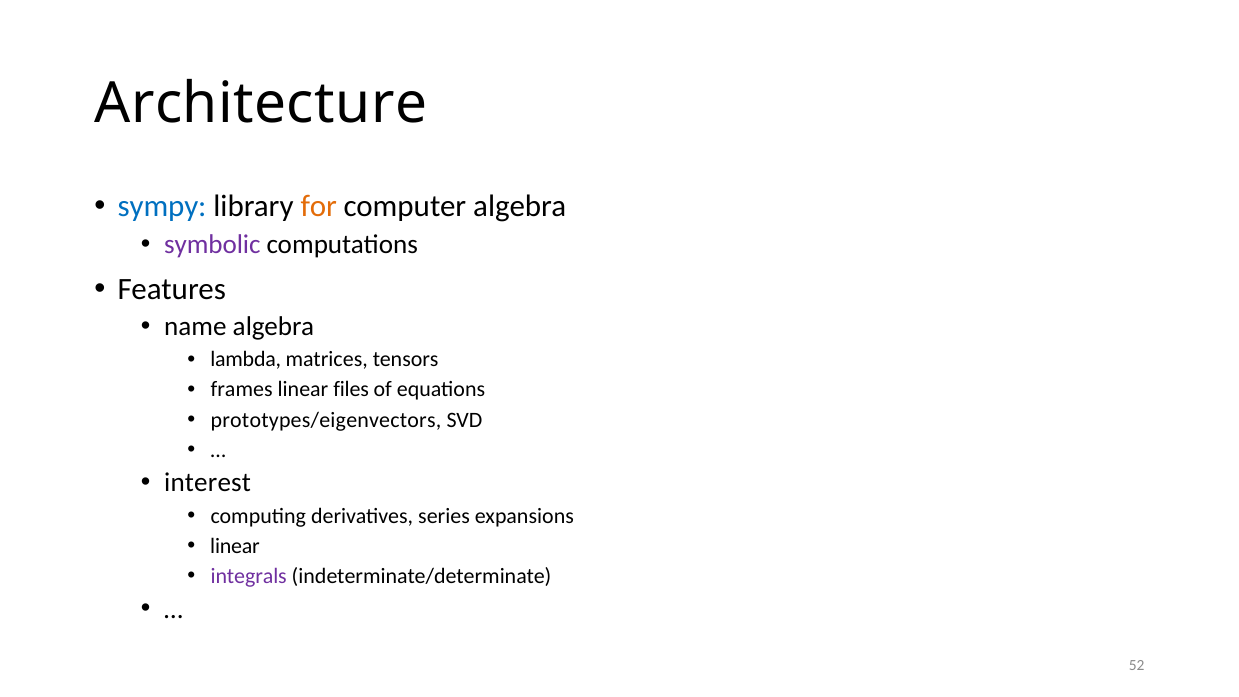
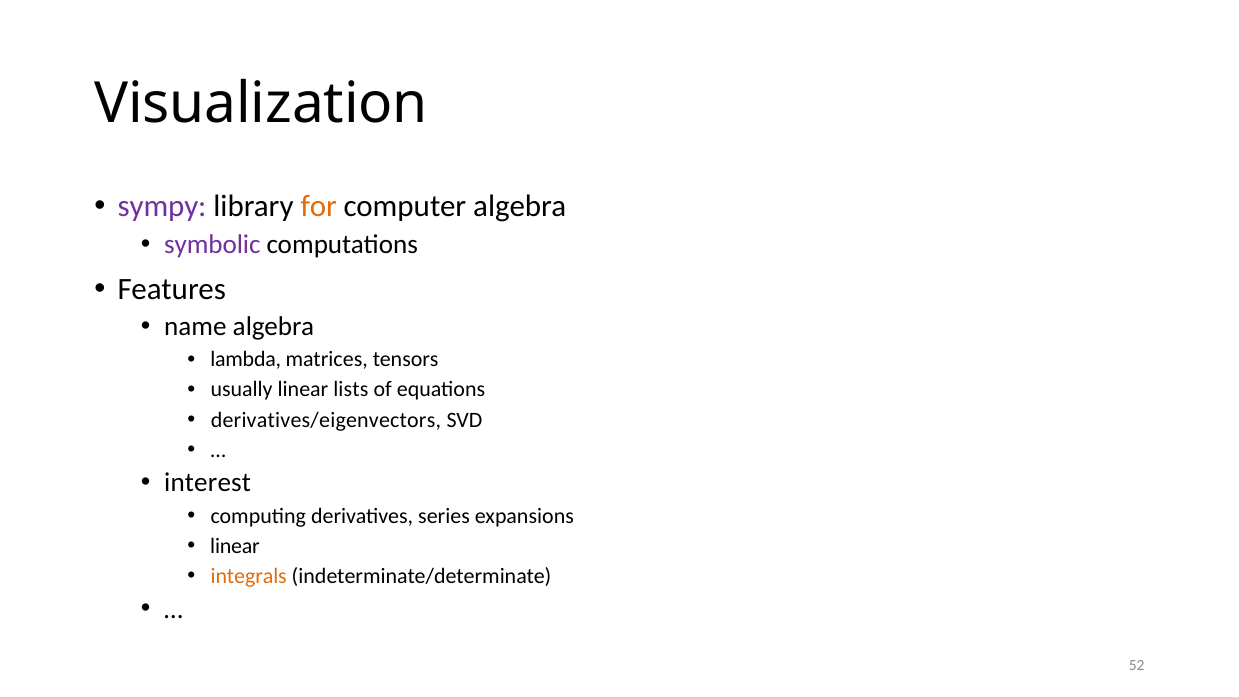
Architecture: Architecture -> Visualization
sympy colour: blue -> purple
frames: frames -> usually
files: files -> lists
prototypes/eigenvectors: prototypes/eigenvectors -> derivatives/eigenvectors
integrals colour: purple -> orange
